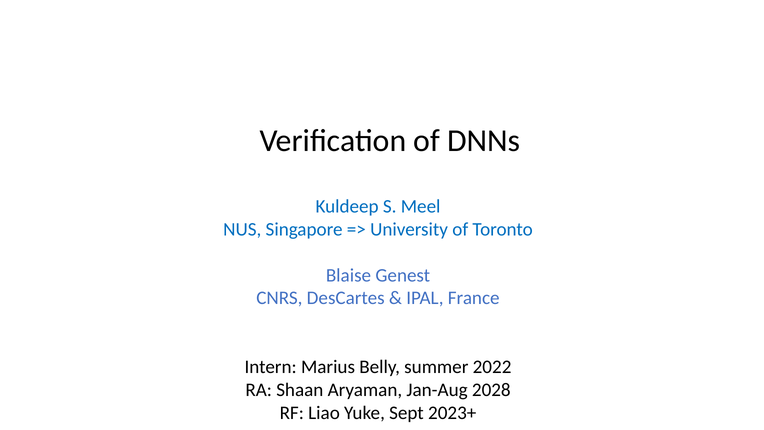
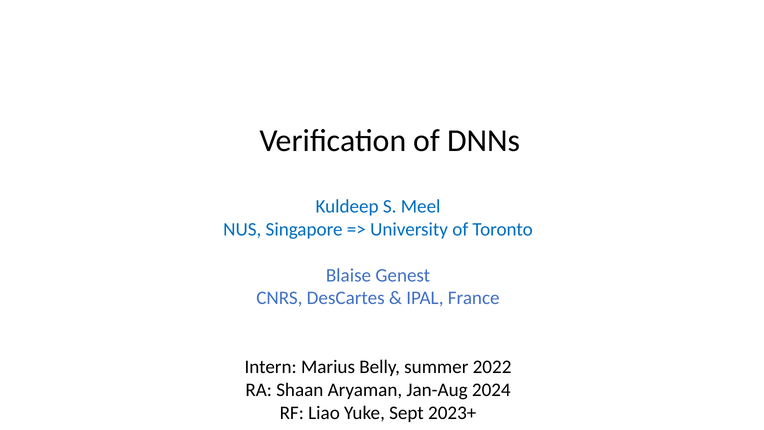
2028: 2028 -> 2024
